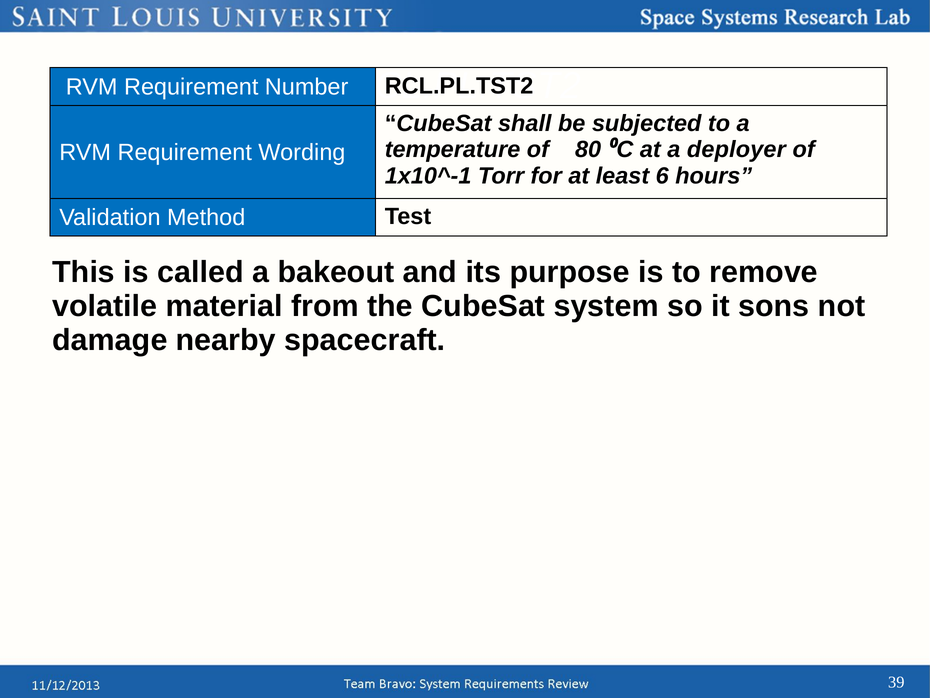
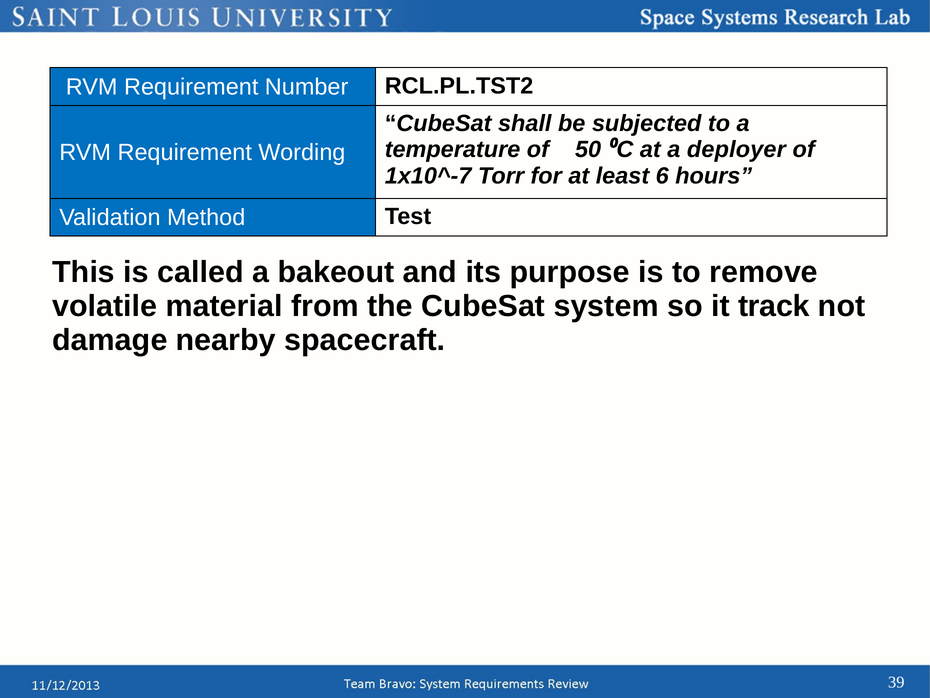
80: 80 -> 50
1x10^-1: 1x10^-1 -> 1x10^-7
sons: sons -> track
